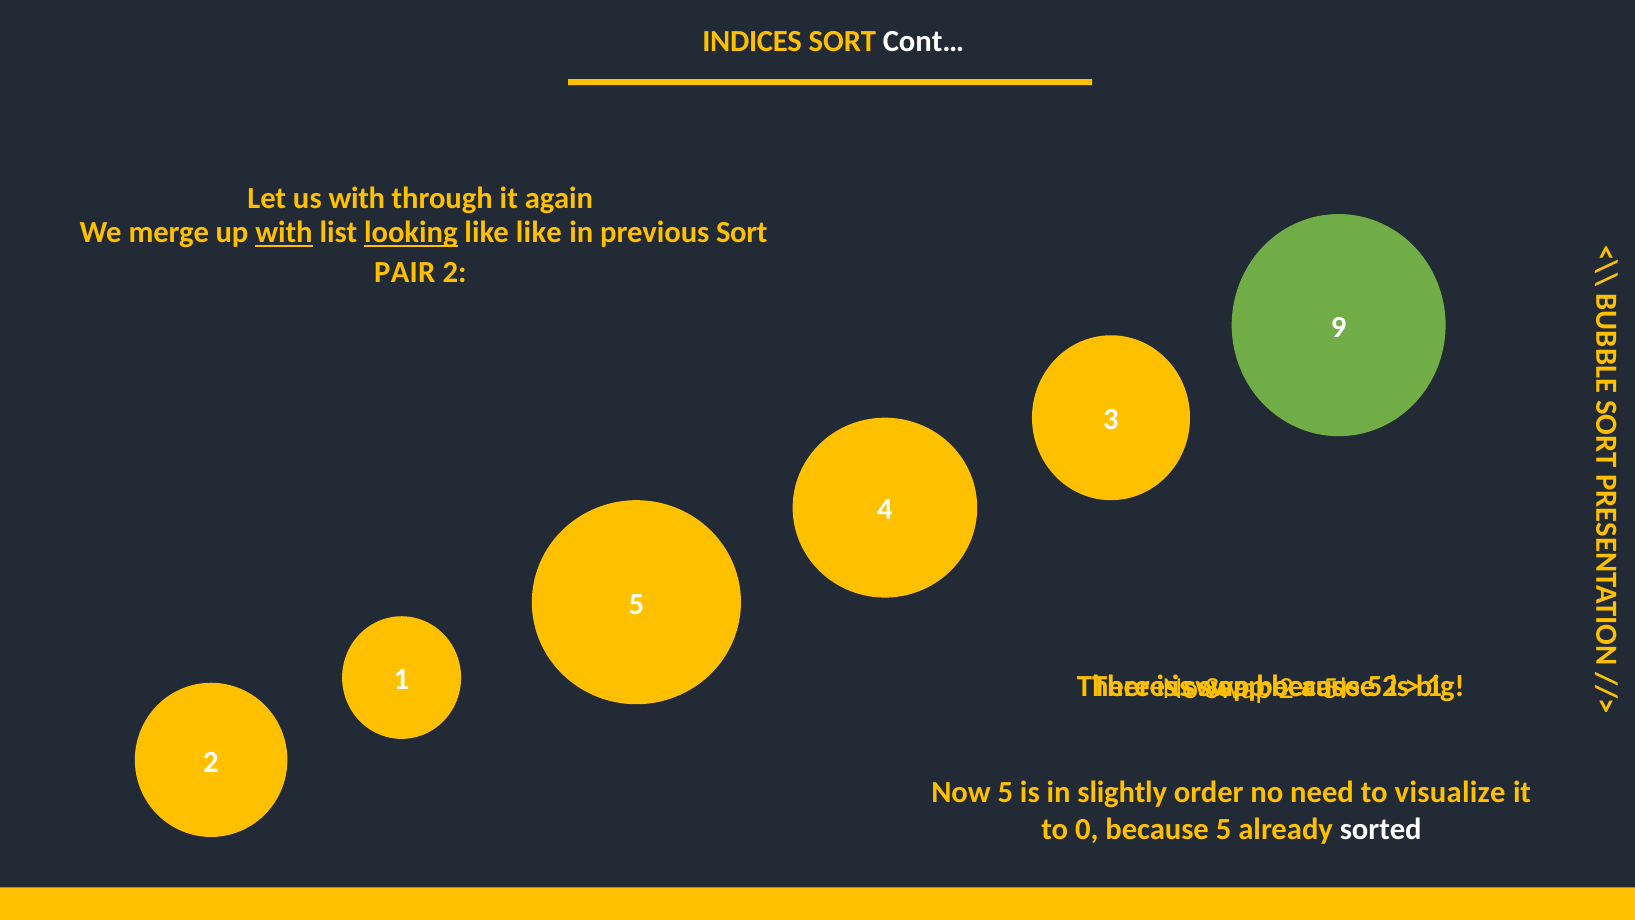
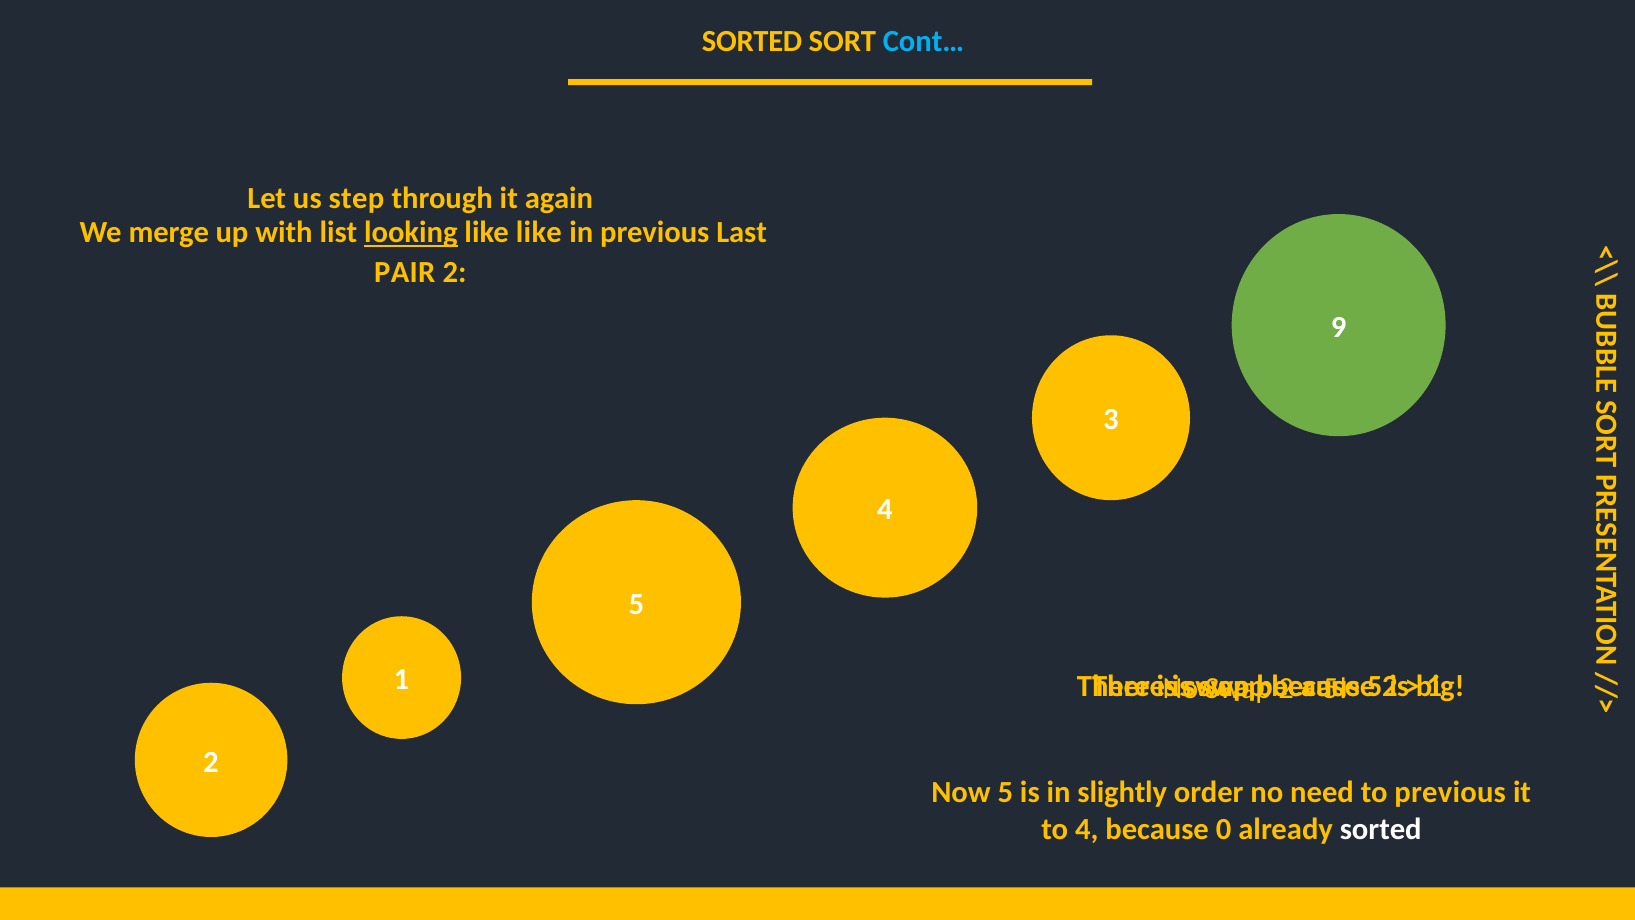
INDICES at (752, 42): INDICES -> SORTED
Cont… colour: white -> light blue
us with: with -> step
with at (284, 233) underline: present -> none
previous Sort: Sort -> Last
to visualize: visualize -> previous
to 0: 0 -> 4
5 at (1224, 829): 5 -> 0
